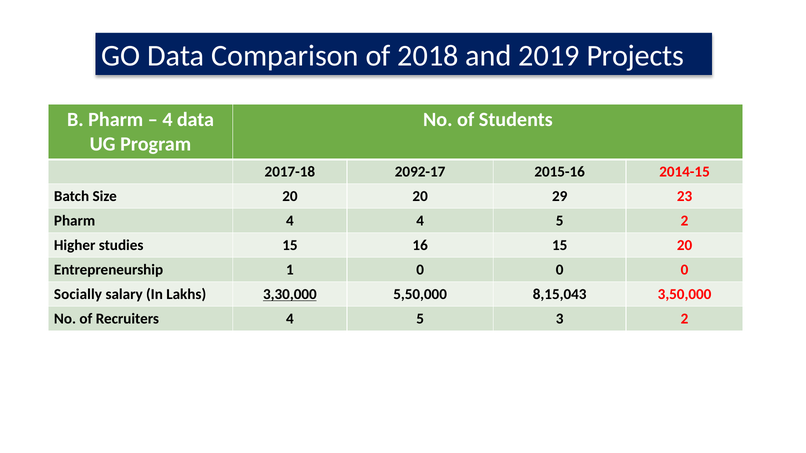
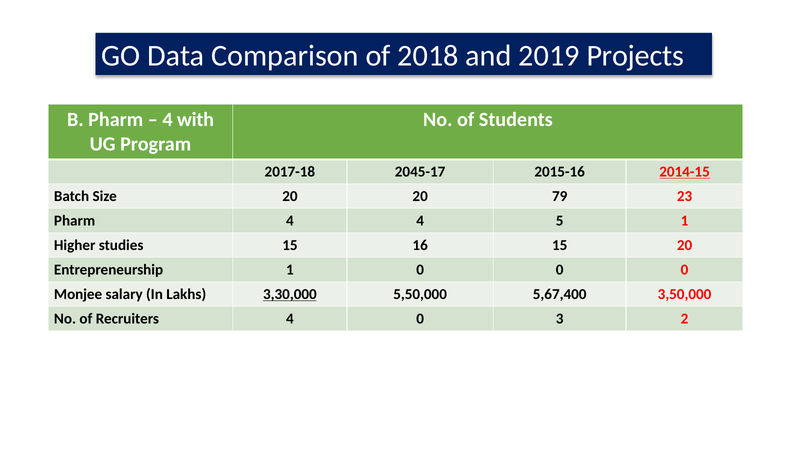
4 data: data -> with
2092-17: 2092-17 -> 2045-17
2014-15 underline: none -> present
29: 29 -> 79
5 2: 2 -> 1
Socially: Socially -> Monjee
8,15,043: 8,15,043 -> 5,67,400
Recruiters 4 5: 5 -> 0
